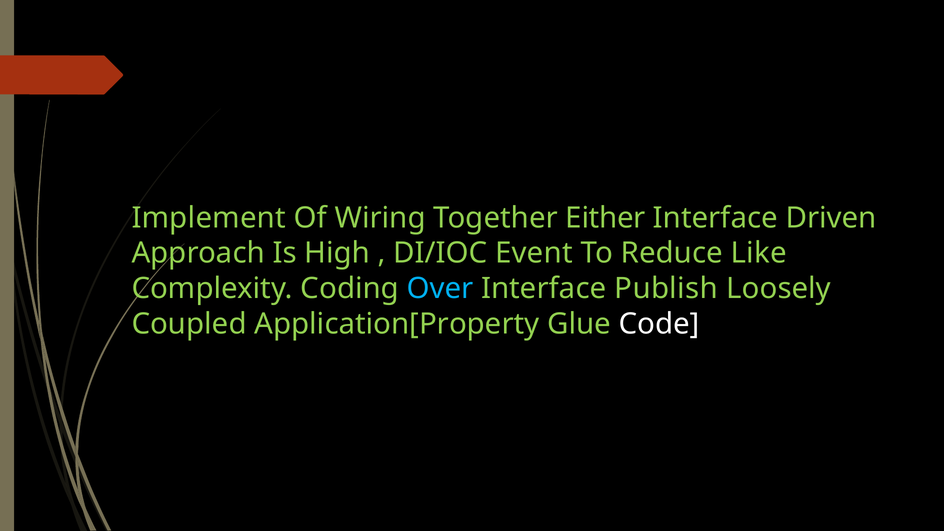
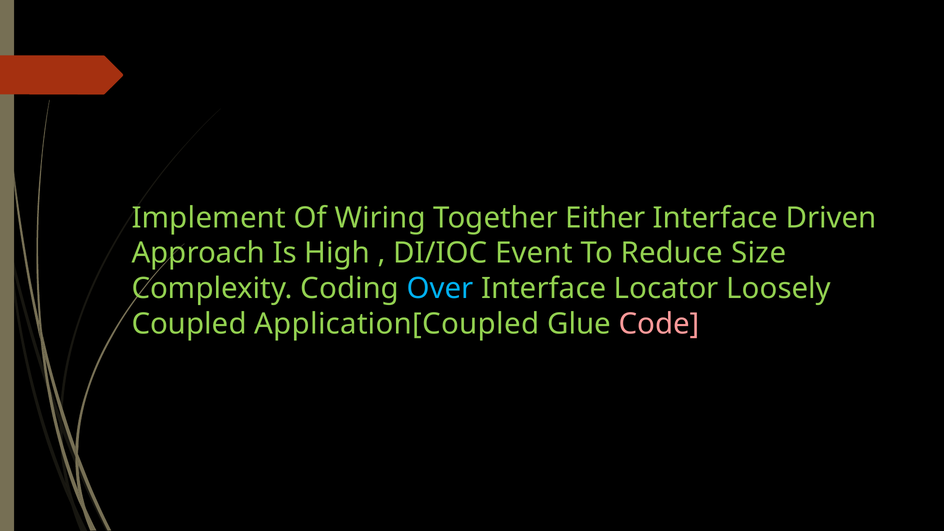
Like: Like -> Size
Publish: Publish -> Locator
Application[Property: Application[Property -> Application[Coupled
Code colour: white -> pink
